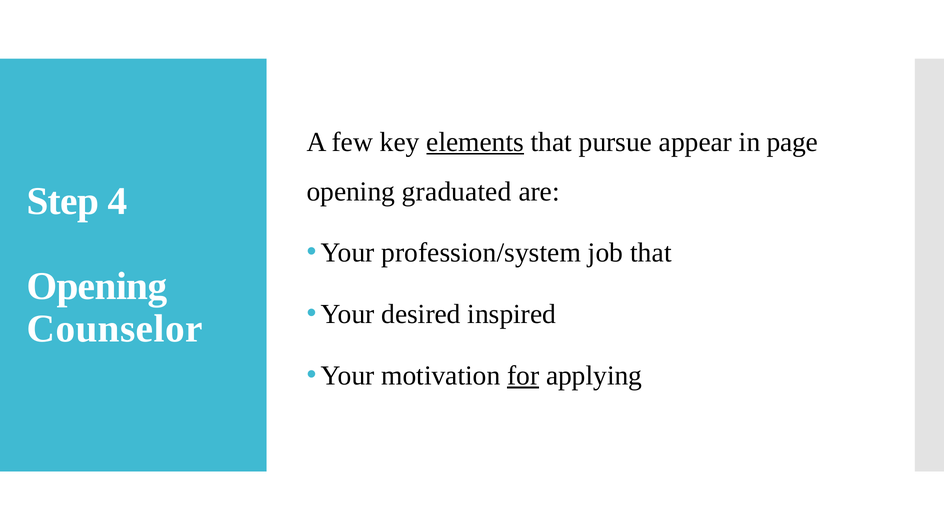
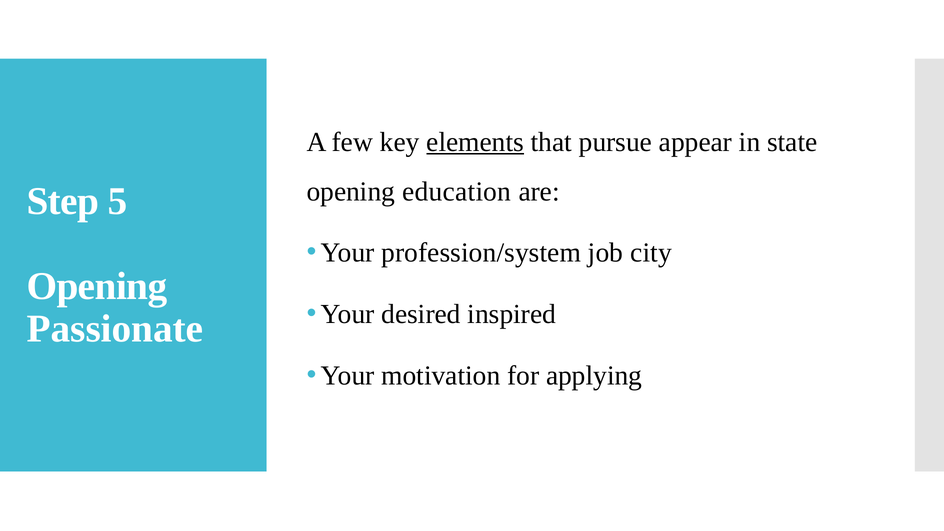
page: page -> state
graduated: graduated -> education
4: 4 -> 5
job that: that -> city
Counselor: Counselor -> Passionate
for underline: present -> none
